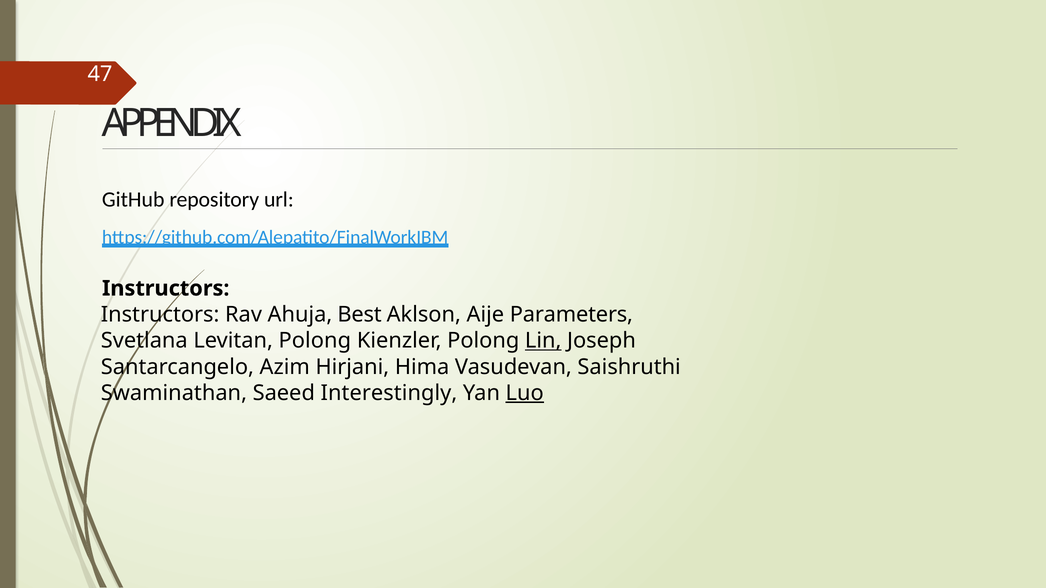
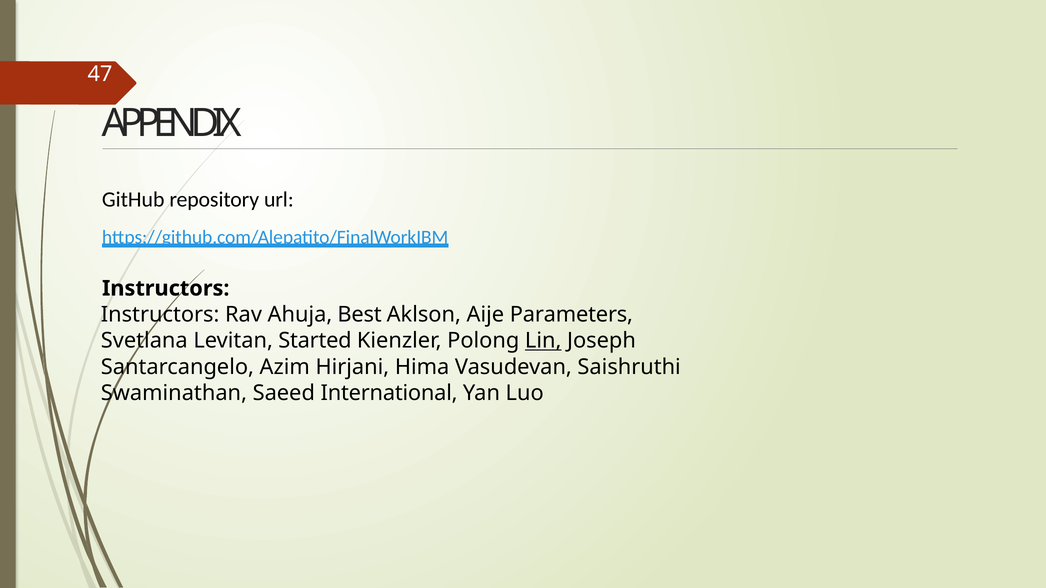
Levitan Polong: Polong -> Started
Interestingly: Interestingly -> International
Luo underline: present -> none
